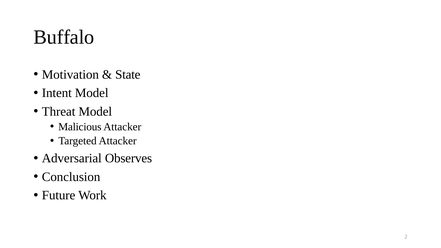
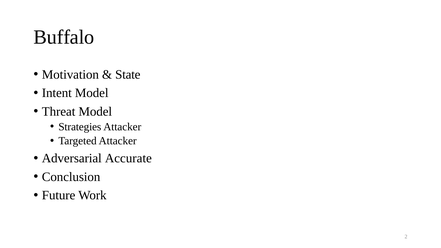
Malicious: Malicious -> Strategies
Observes: Observes -> Accurate
